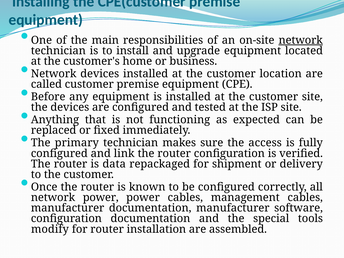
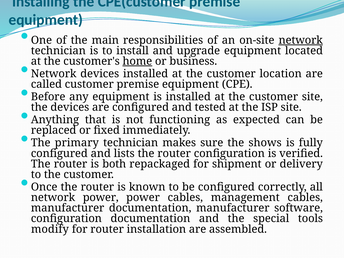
home underline: none -> present
access: access -> shows
link: link -> lists
data: data -> both
